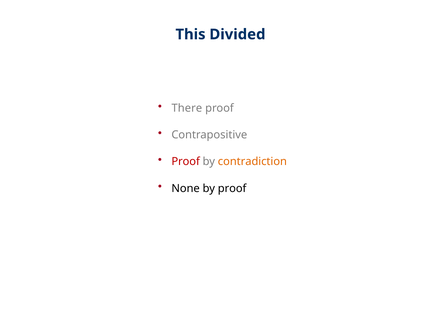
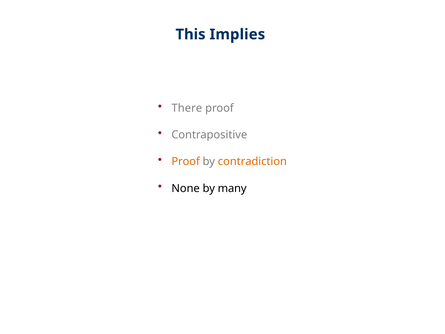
Divided: Divided -> Implies
Proof at (186, 162) colour: red -> orange
by proof: proof -> many
